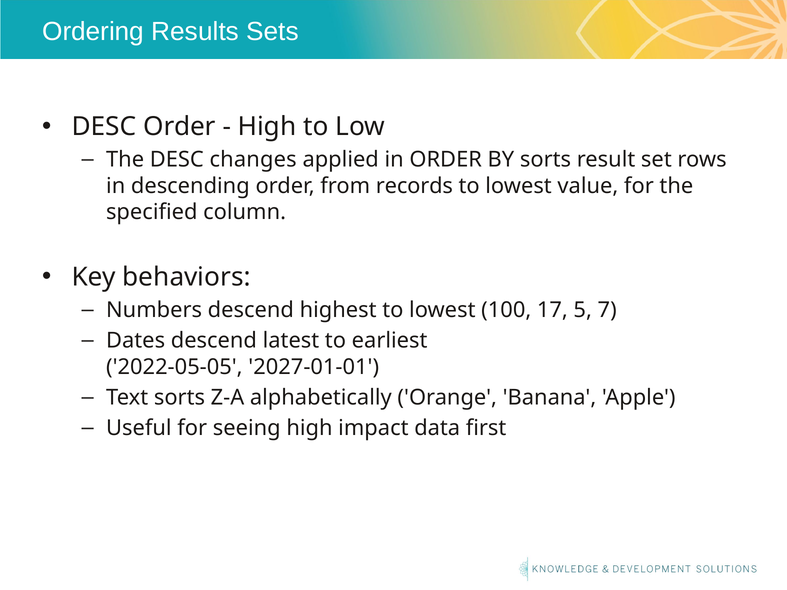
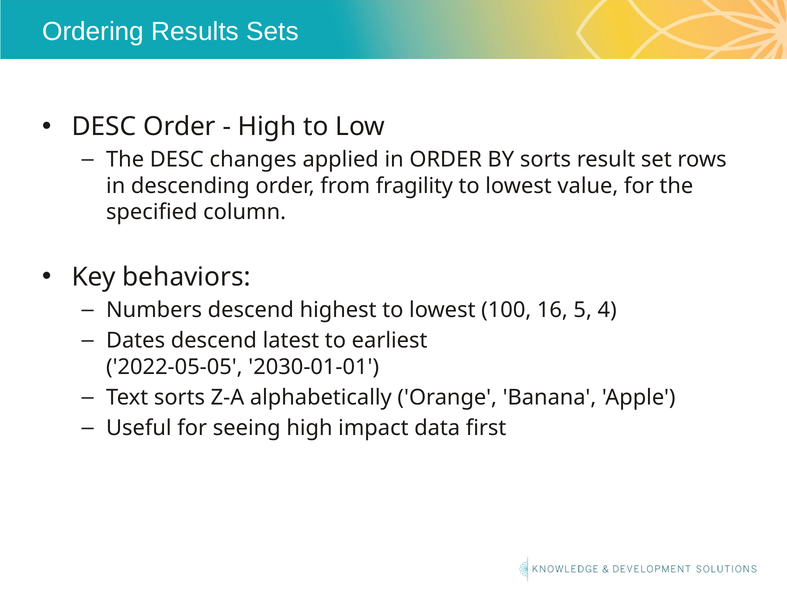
records: records -> fragility
17: 17 -> 16
7: 7 -> 4
2027-01-01: 2027-01-01 -> 2030-01-01
